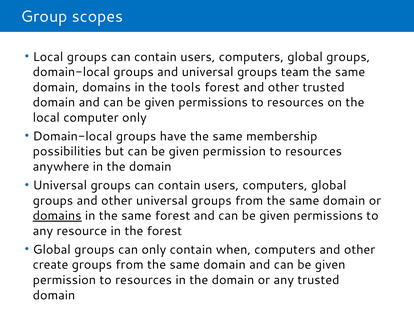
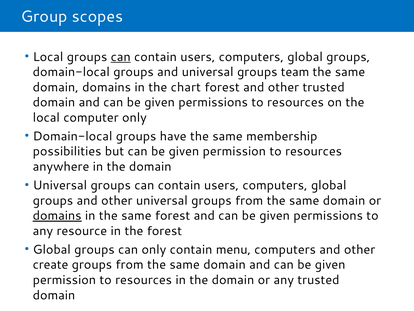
can at (121, 57) underline: none -> present
tools: tools -> chart
when: when -> menu
